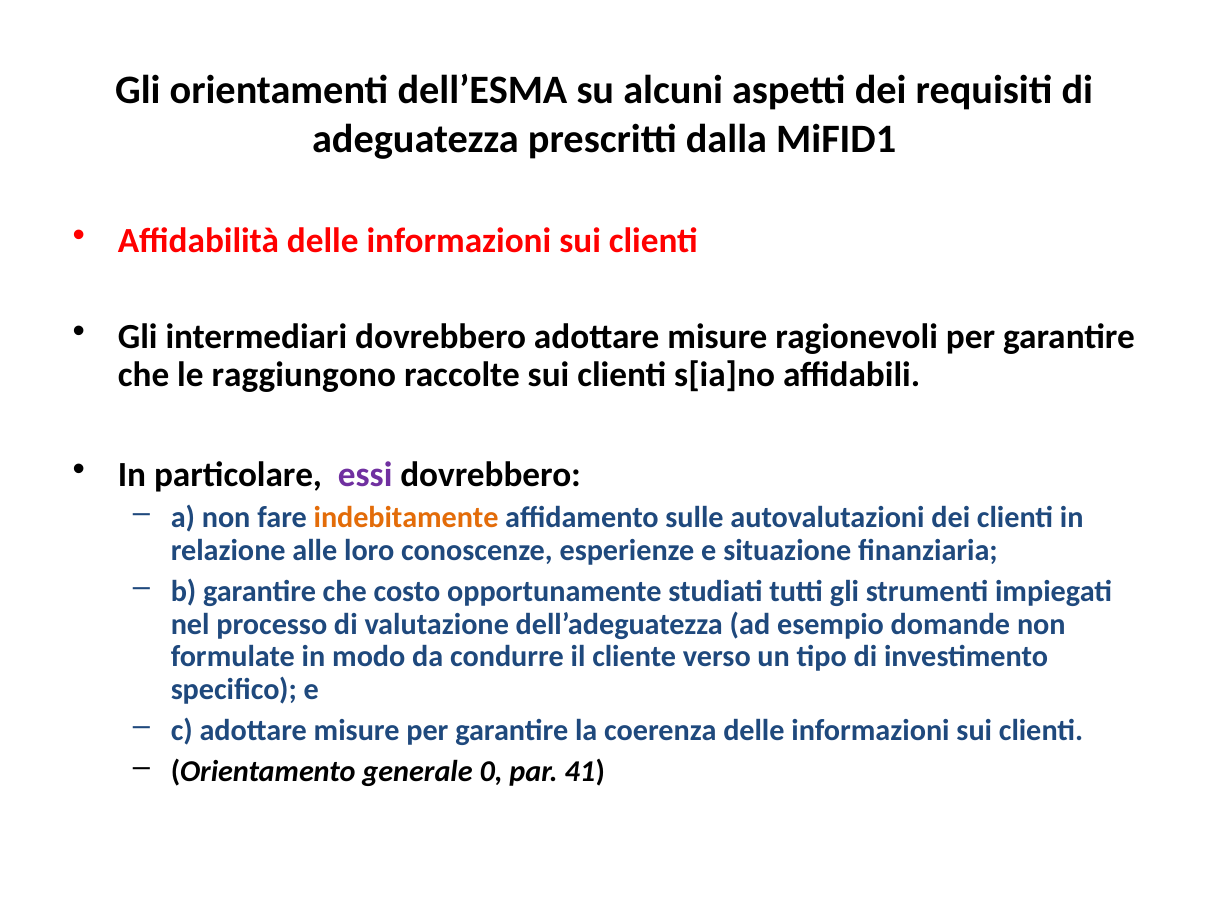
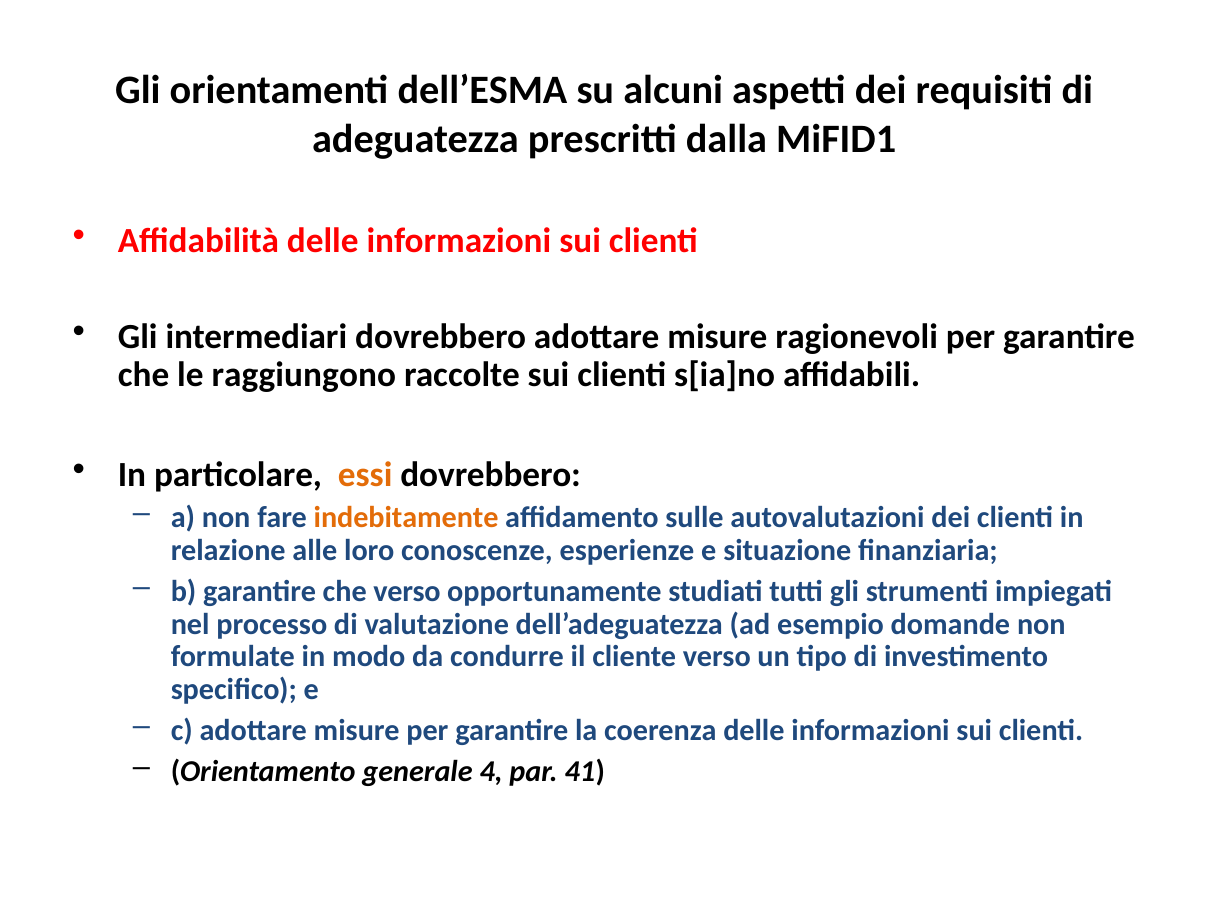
essi colour: purple -> orange
che costo: costo -> verso
0: 0 -> 4
